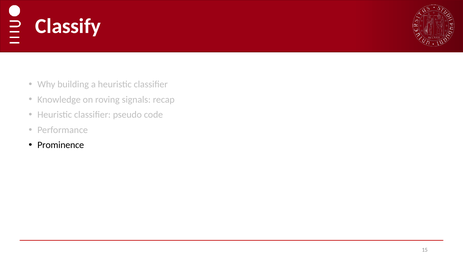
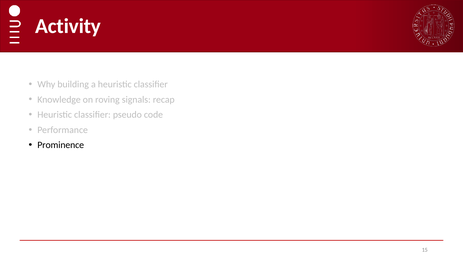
Classify: Classify -> Activity
